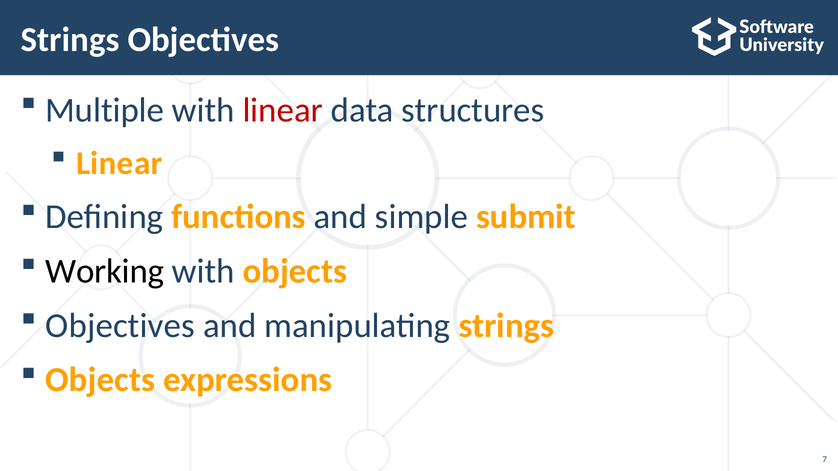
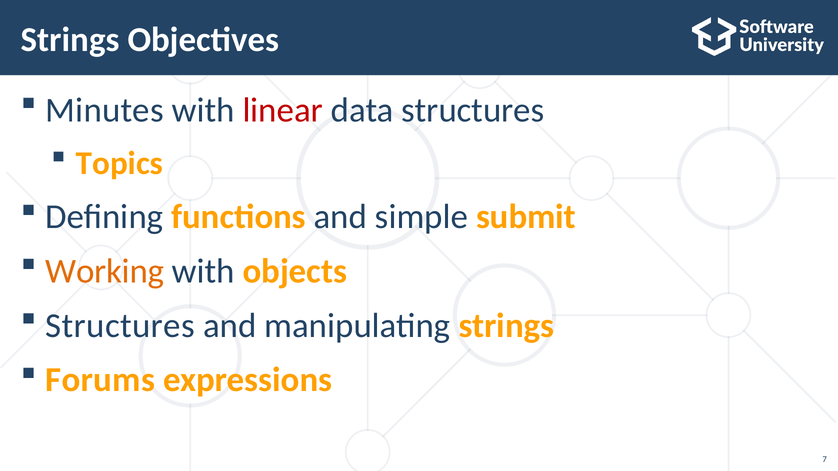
Multiple: Multiple -> Minutes
Linear at (119, 163): Linear -> Topics
Working colour: black -> orange
Objectives at (120, 326): Objectives -> Structures
Objects at (100, 380): Objects -> Forums
